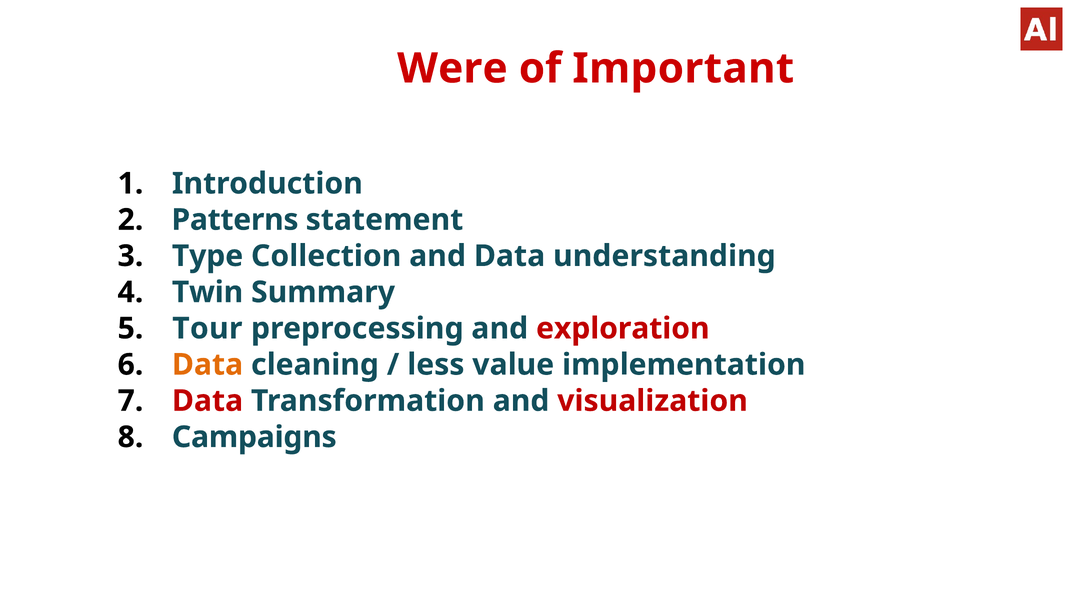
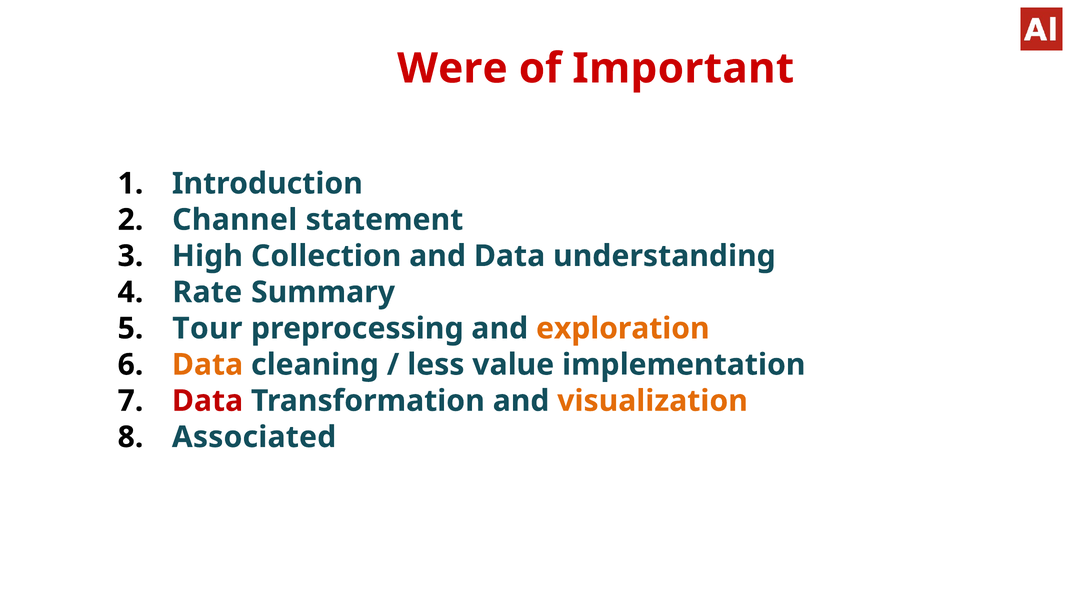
Patterns: Patterns -> Channel
Type: Type -> High
Twin: Twin -> Rate
exploration colour: red -> orange
visualization colour: red -> orange
Campaigns: Campaigns -> Associated
